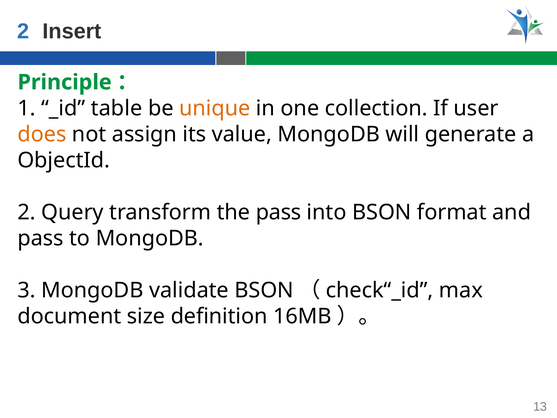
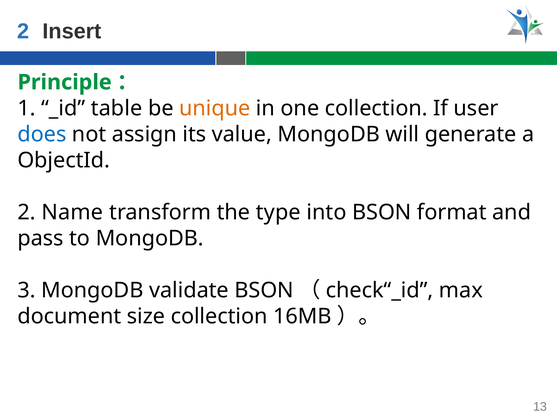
does colour: orange -> blue
Query: Query -> Name
the pass: pass -> type
size definition: definition -> collection
